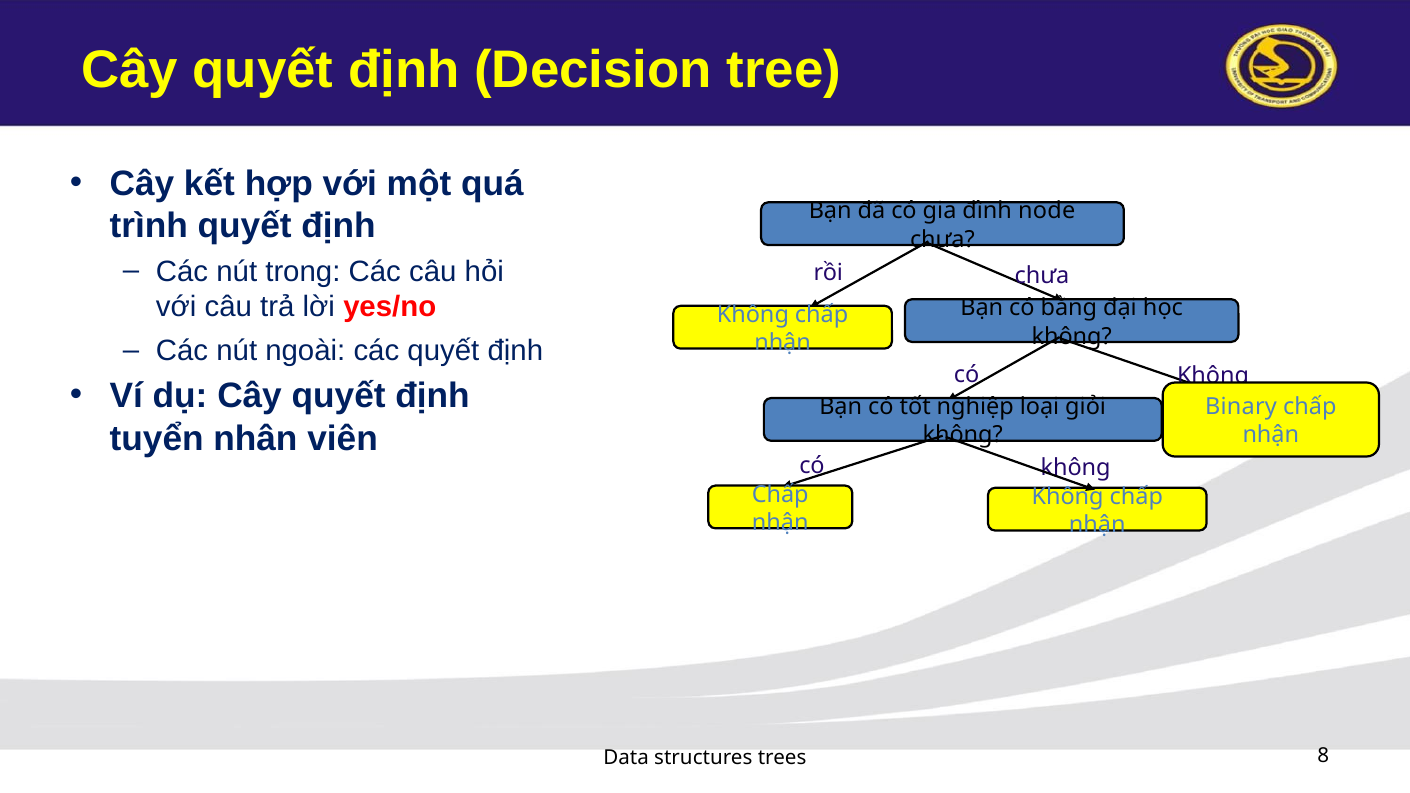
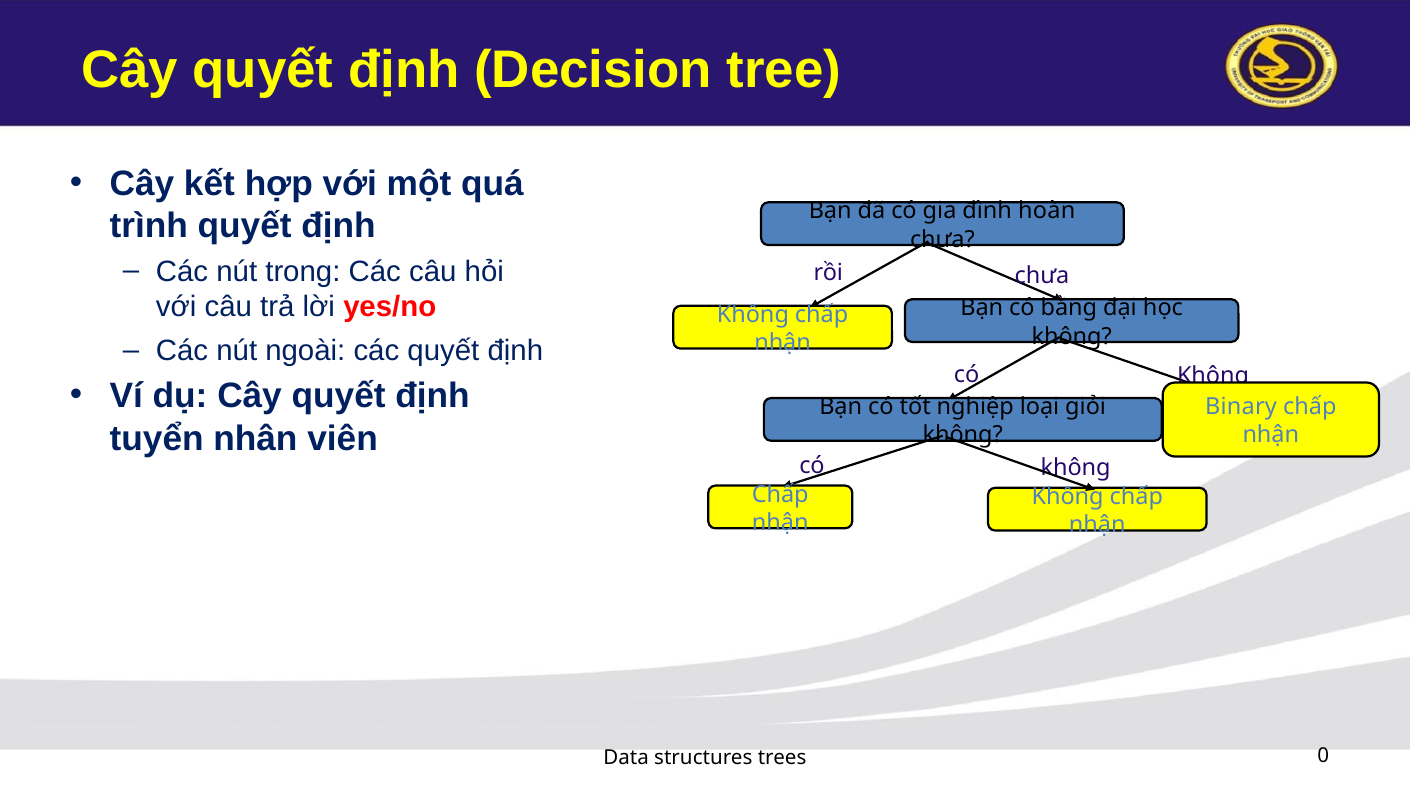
node: node -> hoàn
8: 8 -> 0
